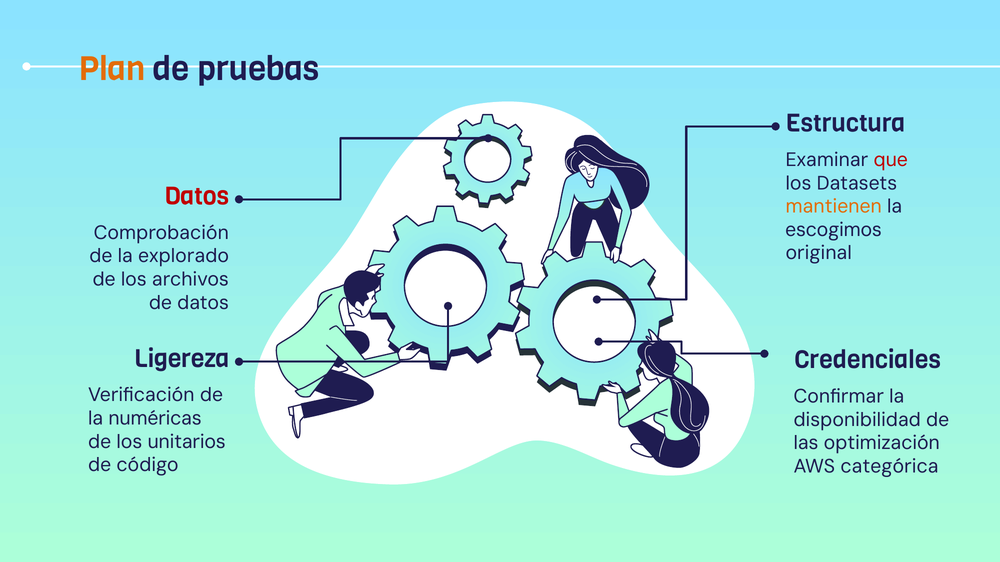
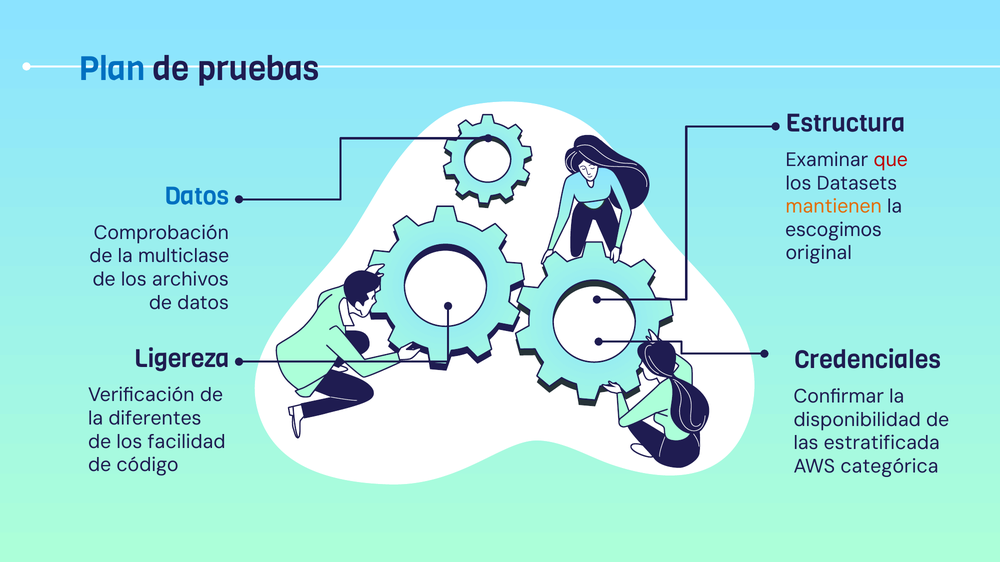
Plan colour: orange -> blue
Datos at (197, 197) colour: red -> blue
explorado: explorado -> multiclase
numéricas: numéricas -> diferentes
unitarios: unitarios -> facilidad
optimización: optimización -> estratificada
